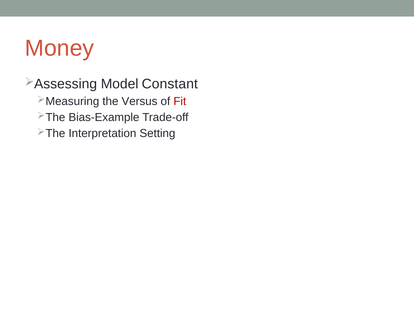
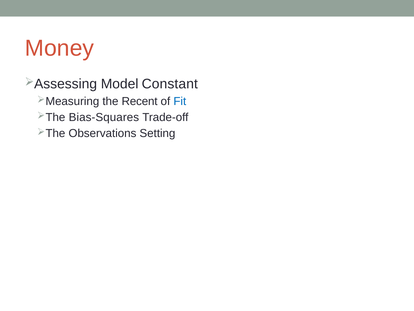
Versus: Versus -> Recent
Fit colour: red -> blue
Bias-Example: Bias-Example -> Bias-Squares
Interpretation: Interpretation -> Observations
